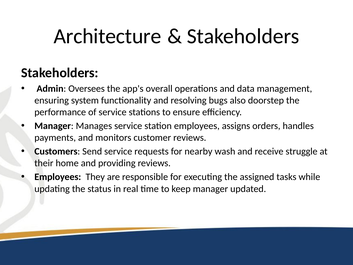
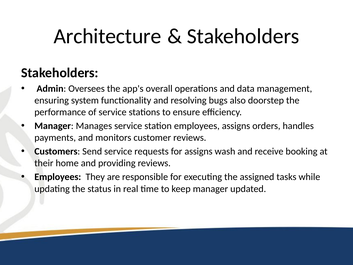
for nearby: nearby -> assigns
struggle: struggle -> booking
